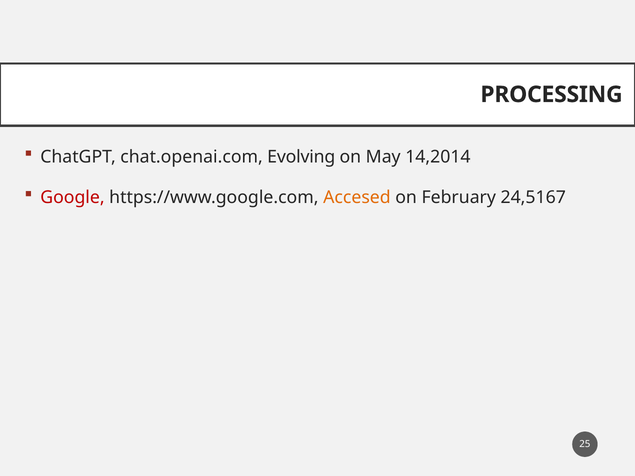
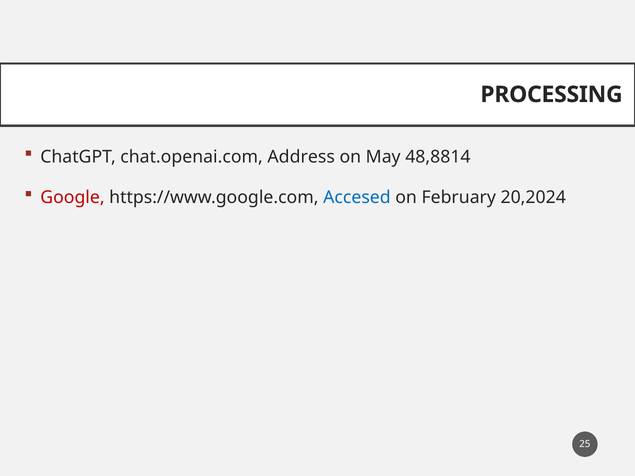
Evolving: Evolving -> Address
14,2014: 14,2014 -> 48,8814
Accesed colour: orange -> blue
24,5167: 24,5167 -> 20,2024
